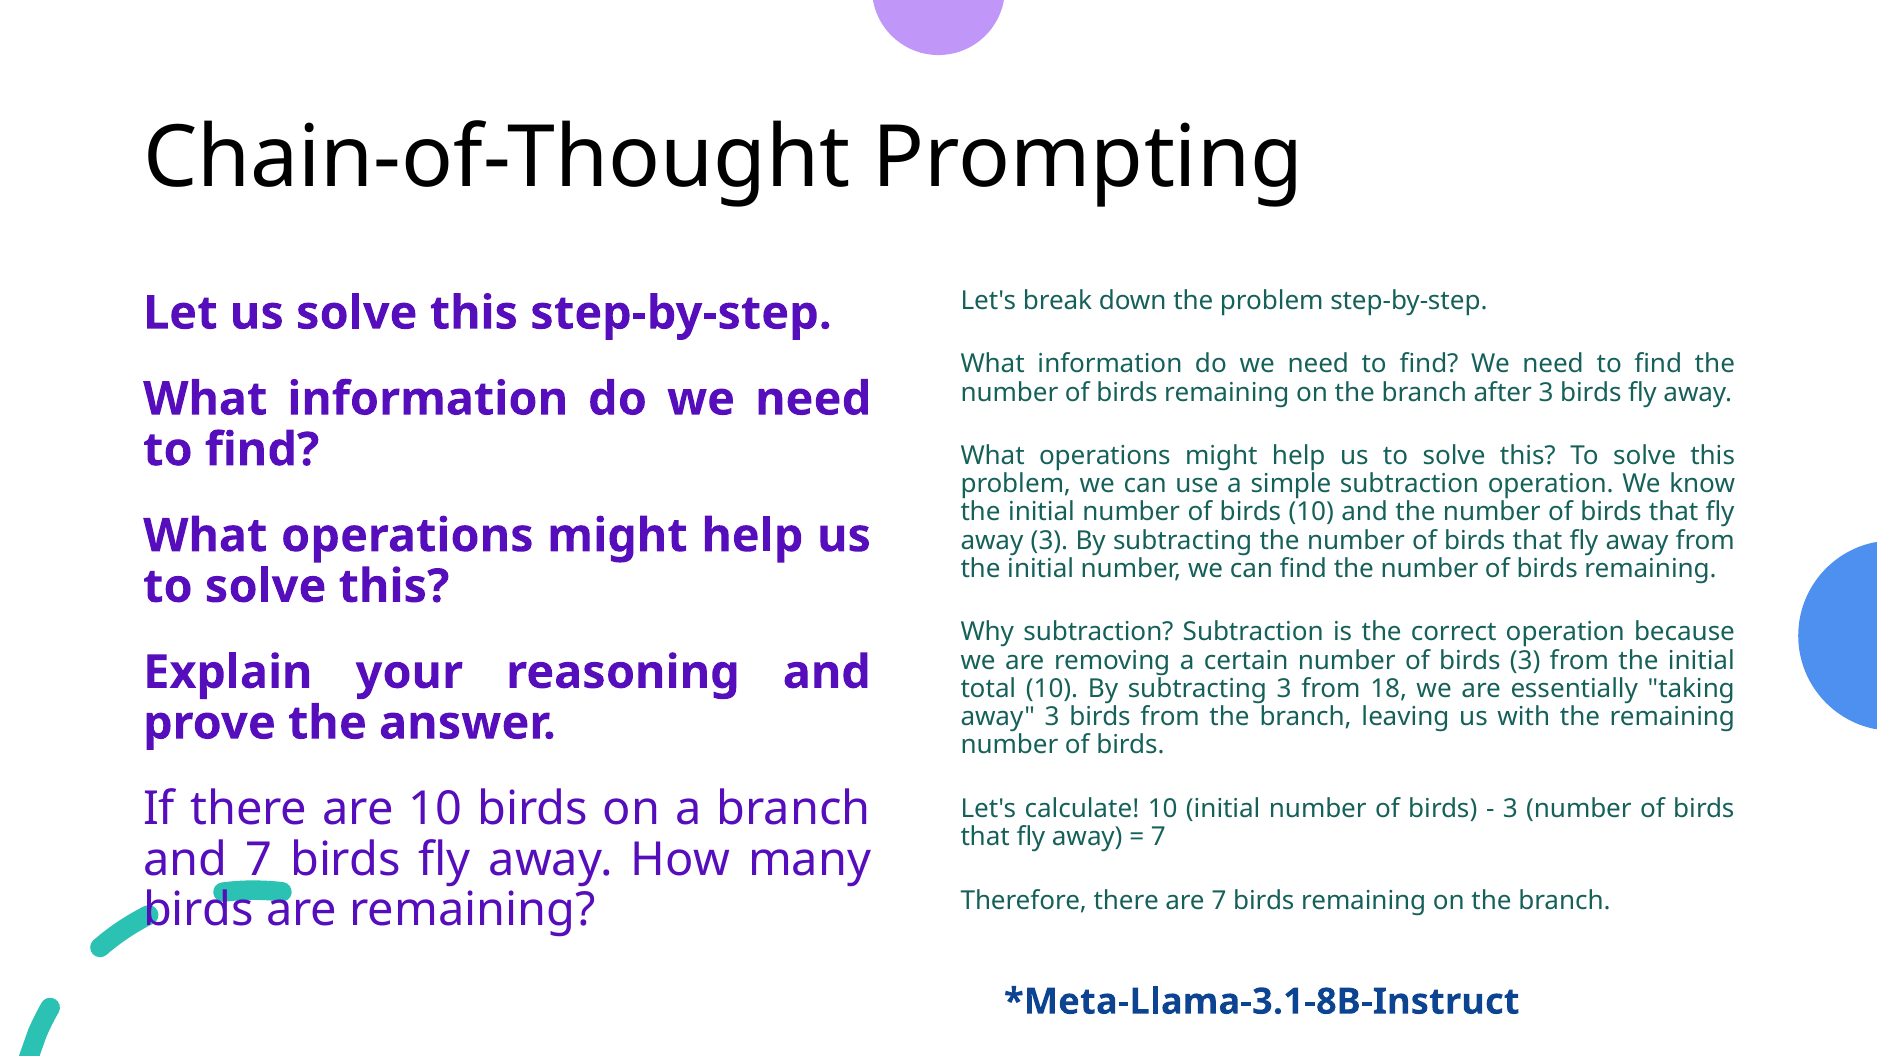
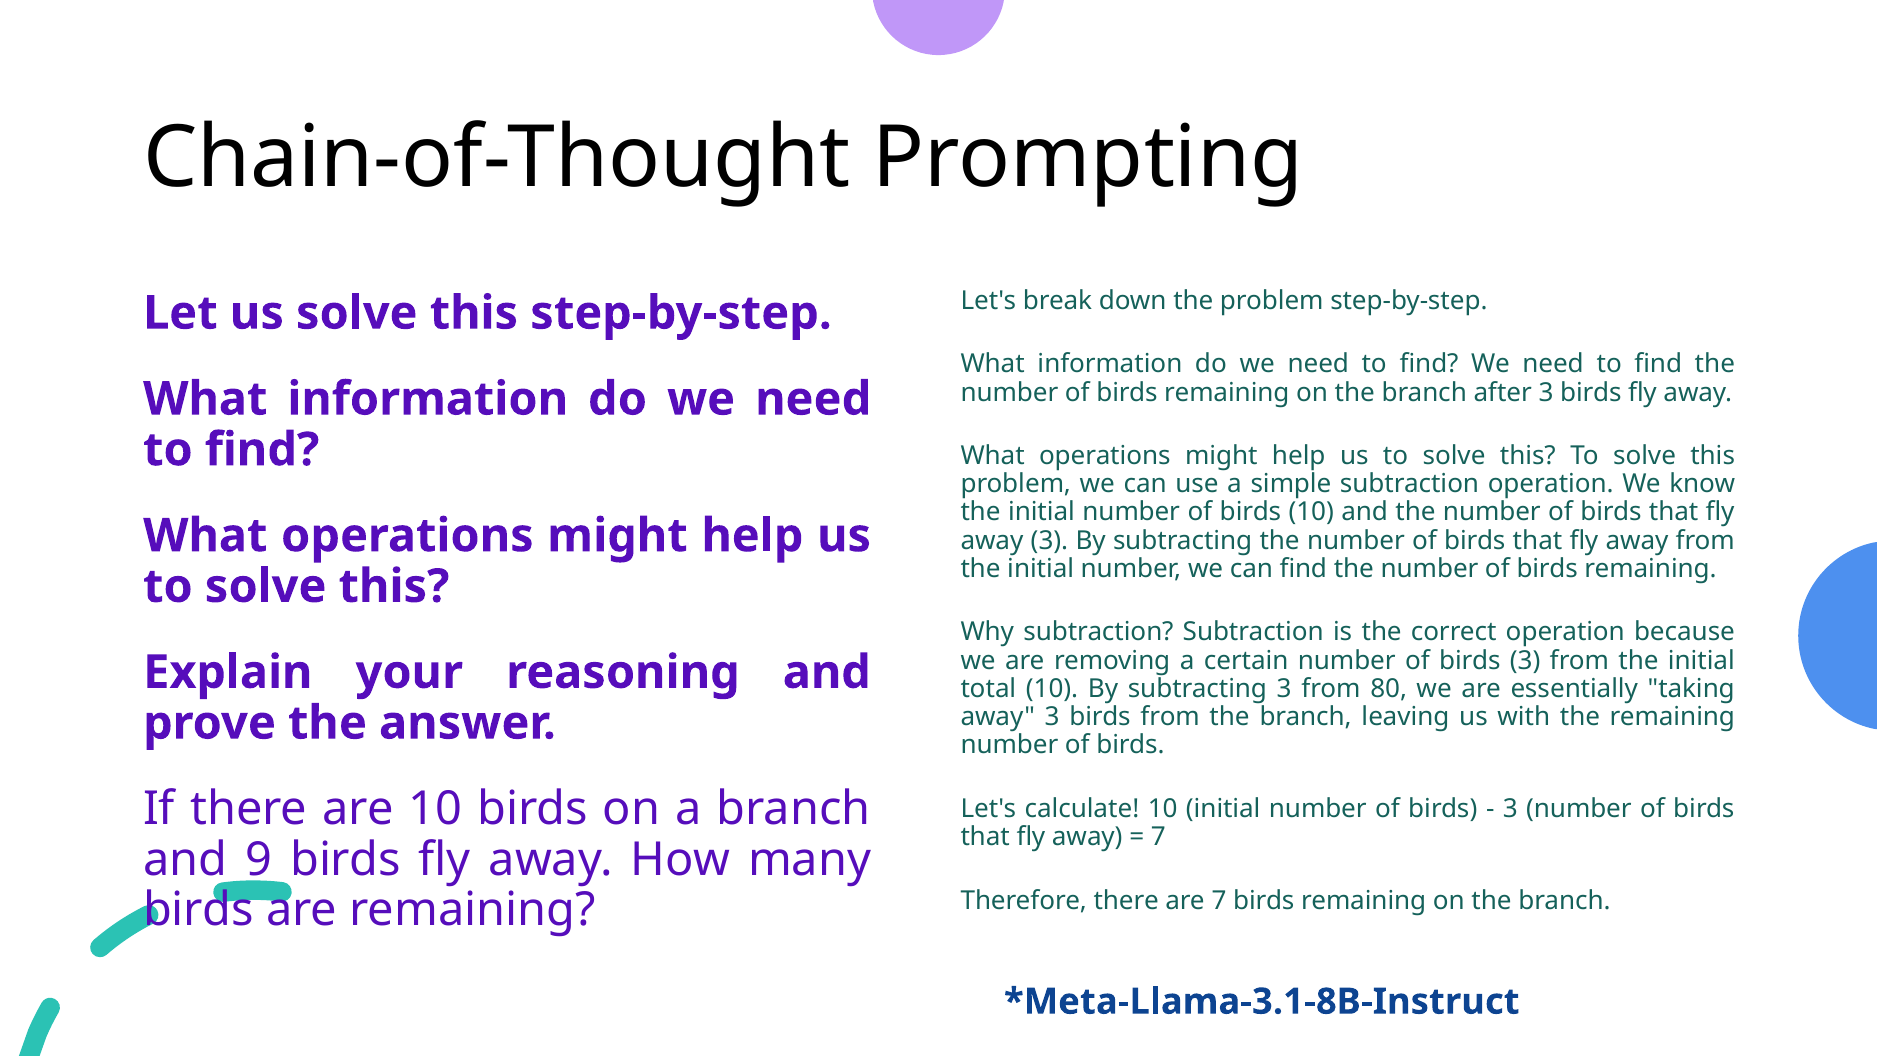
18: 18 -> 80
and 7: 7 -> 9
